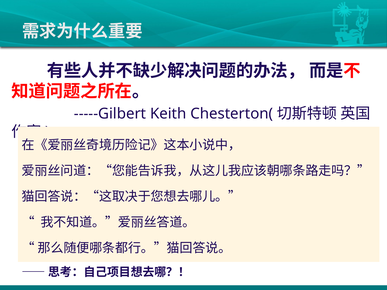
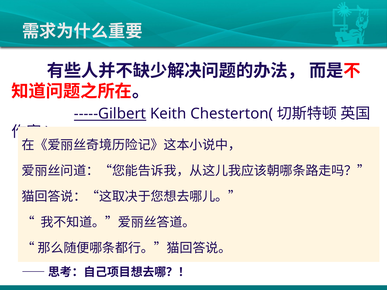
-----Gilbert underline: none -> present
